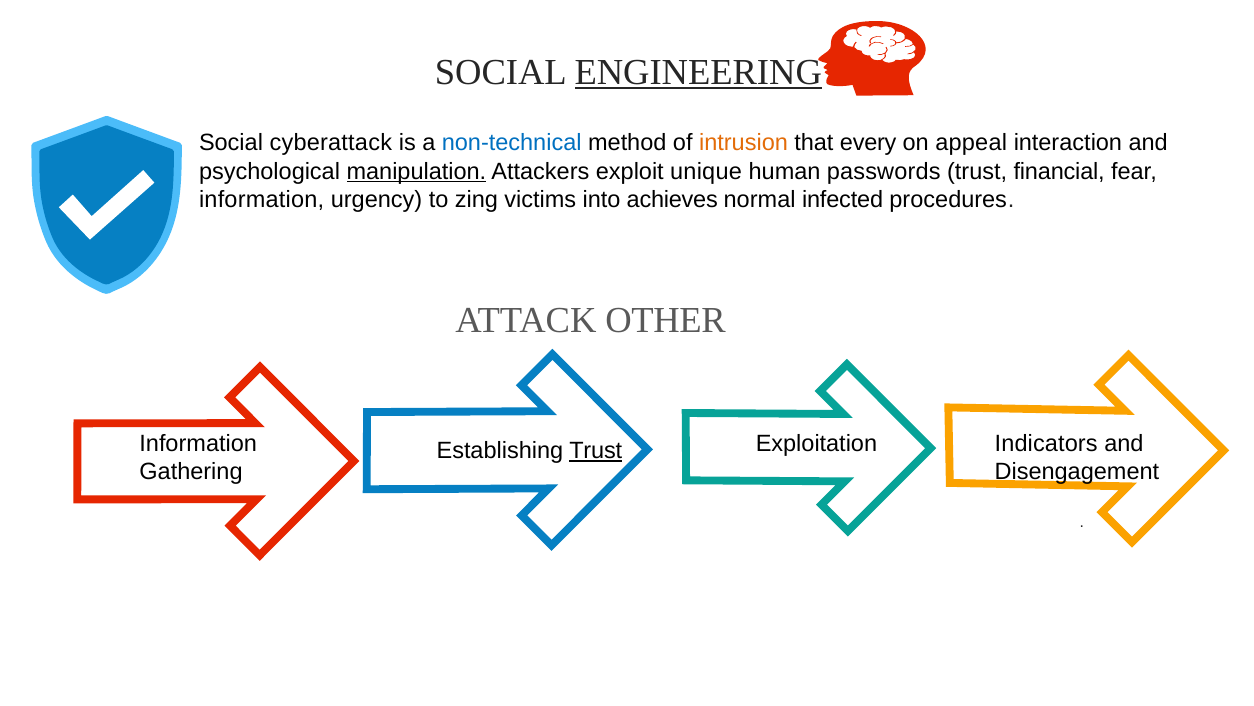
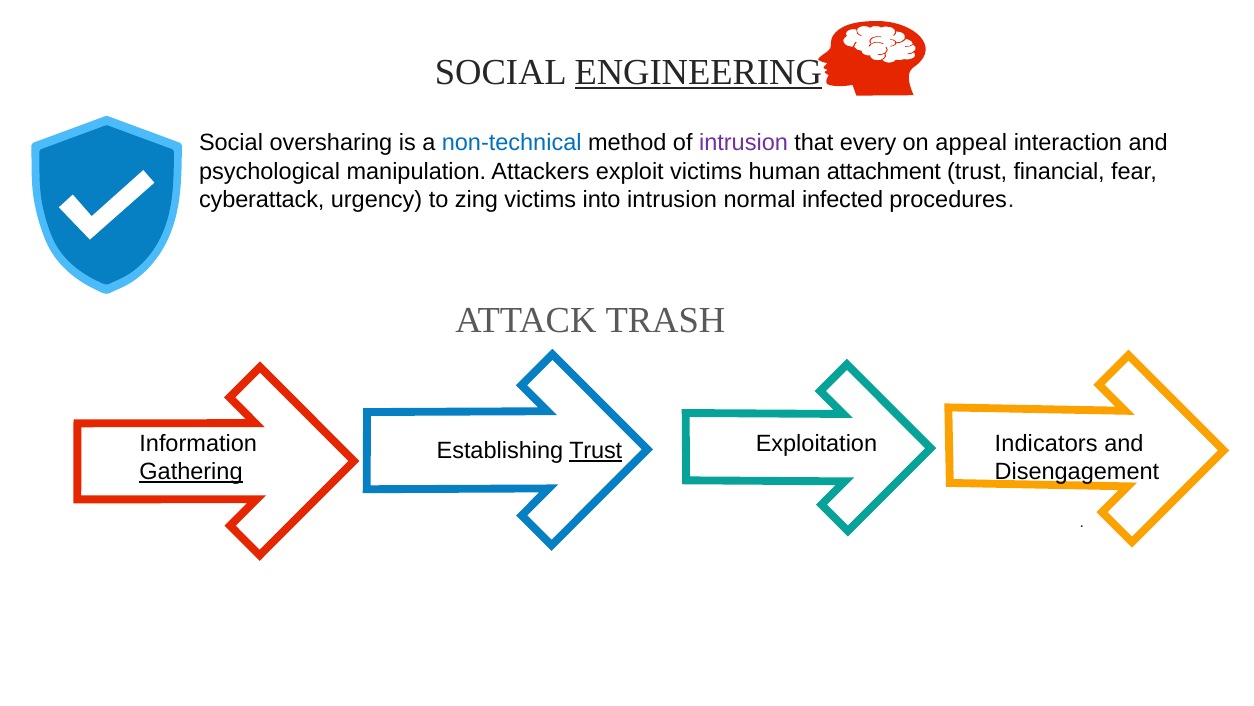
cyberattack: cyberattack -> oversharing
intrusion at (743, 143) colour: orange -> purple
manipulation underline: present -> none
exploit unique: unique -> victims
passwords: passwords -> attachment
information at (262, 200): information -> cyberattack
into achieves: achieves -> intrusion
OTHER: OTHER -> TRASH
Gathering underline: none -> present
